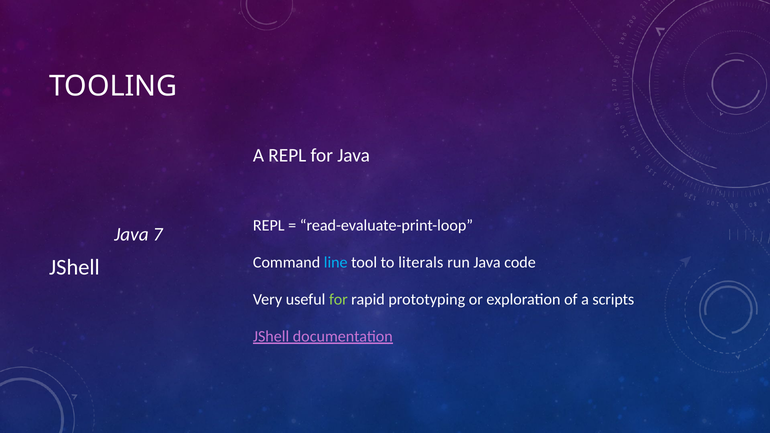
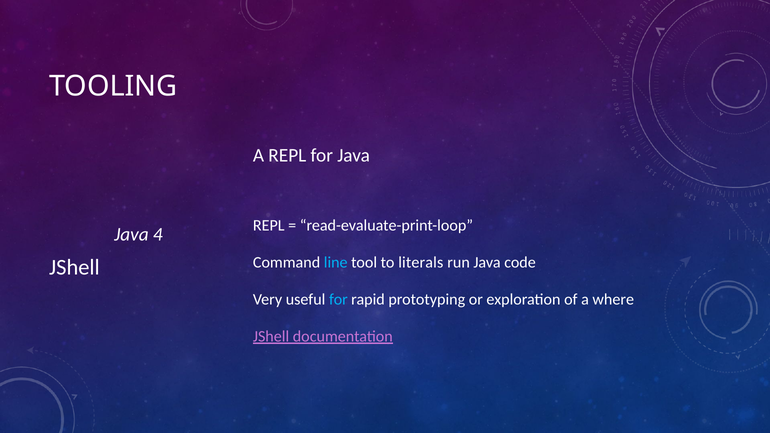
7: 7 -> 4
for at (338, 299) colour: light green -> light blue
scripts: scripts -> where
